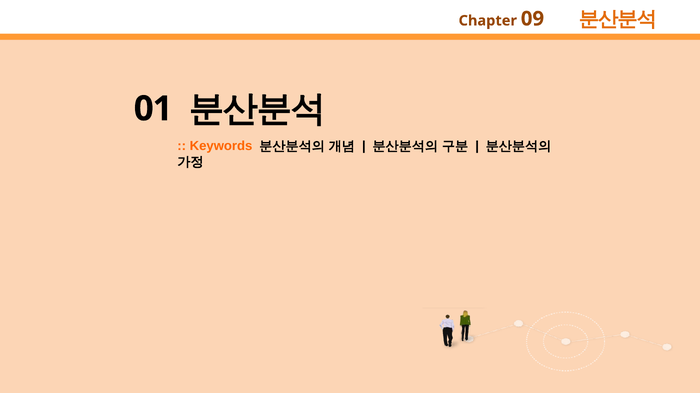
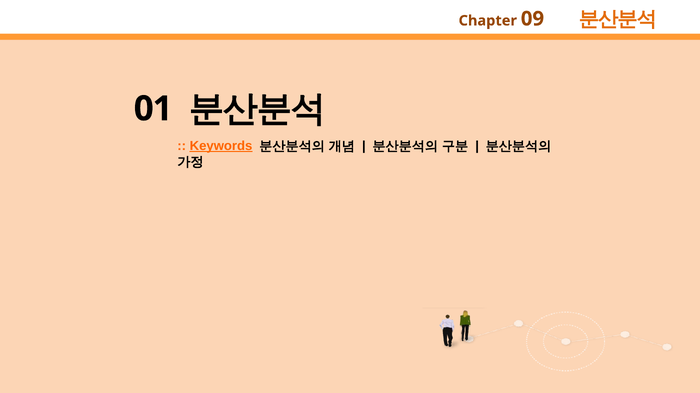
Keywords underline: none -> present
